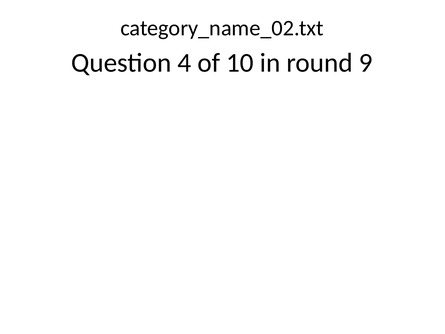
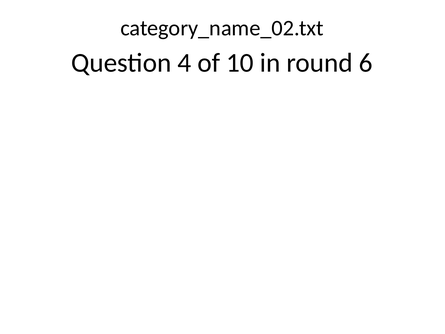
9: 9 -> 6
